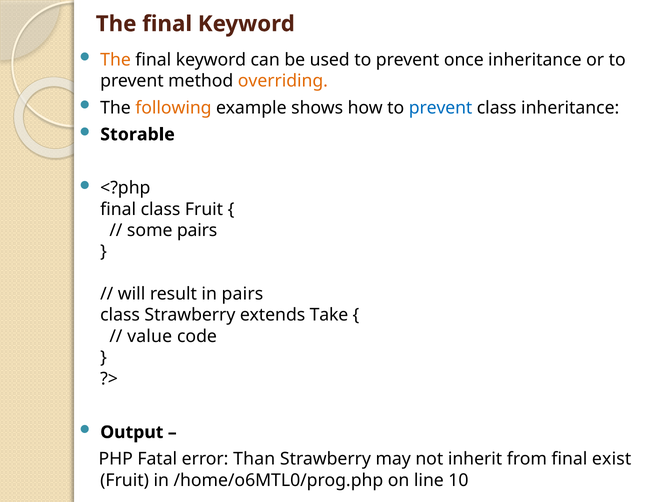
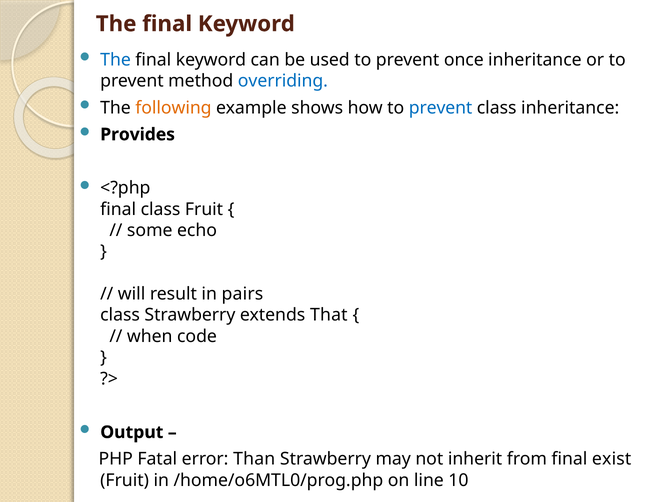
The at (116, 60) colour: orange -> blue
overriding colour: orange -> blue
Storable: Storable -> Provides
some pairs: pairs -> echo
Take: Take -> That
value: value -> when
